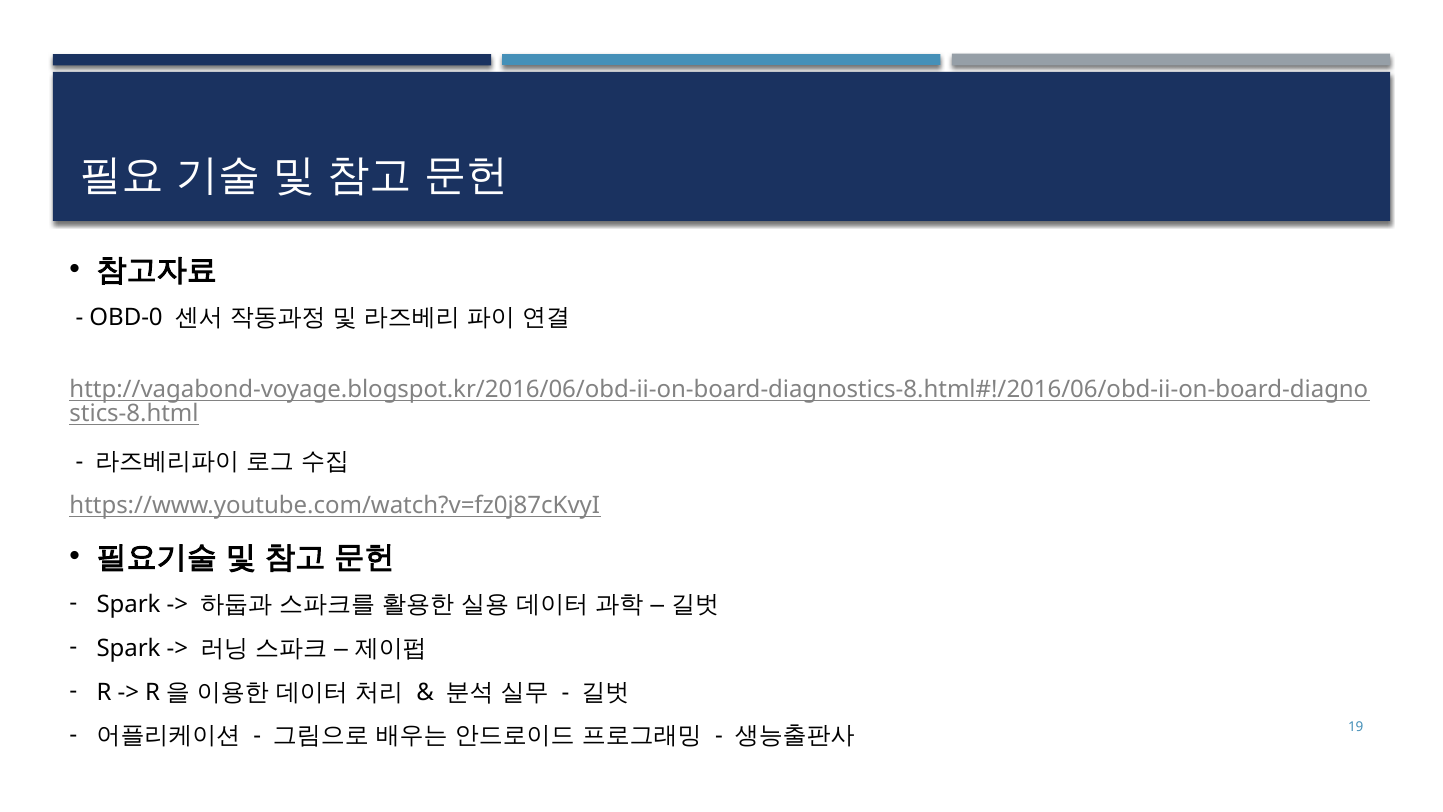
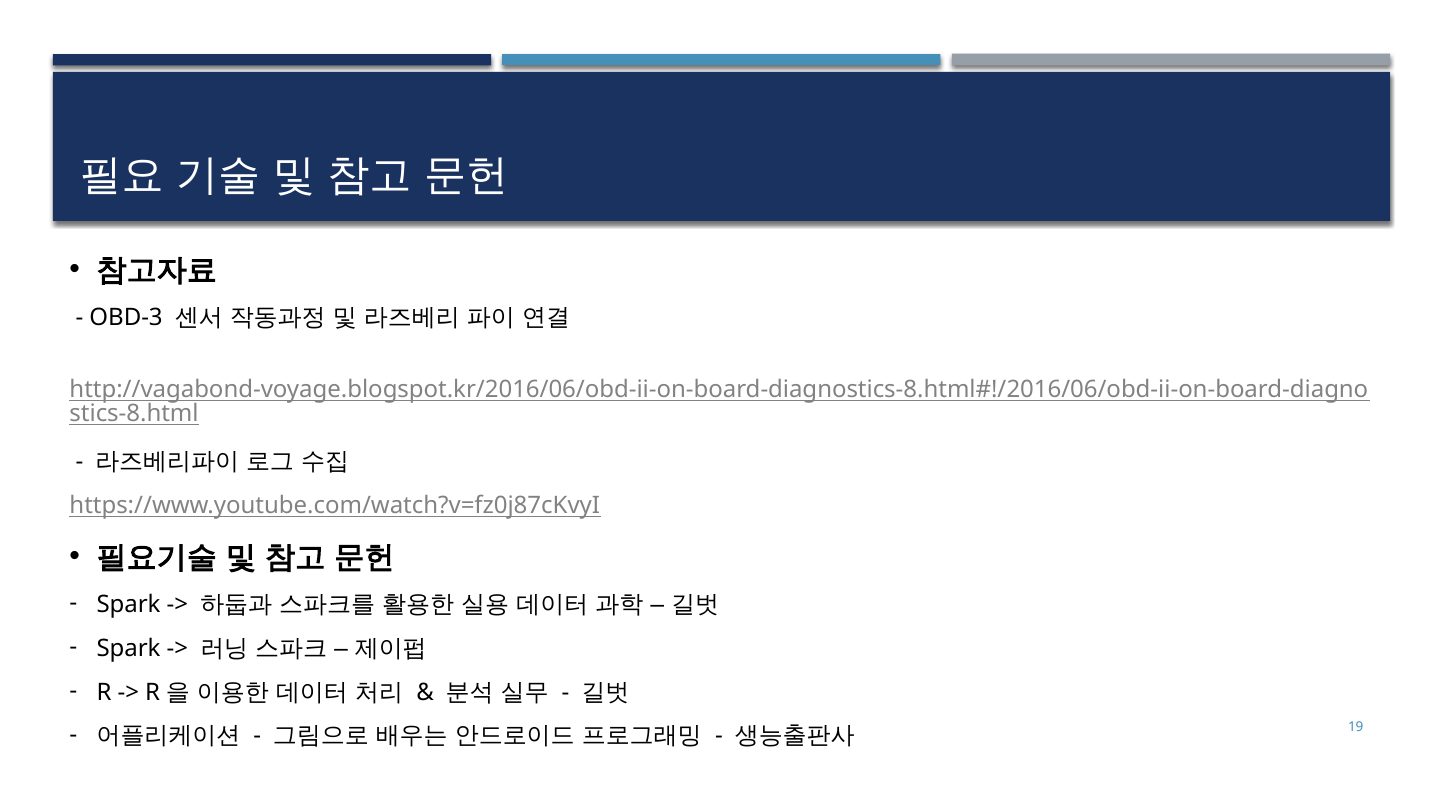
OBD-0: OBD-0 -> OBD-3
